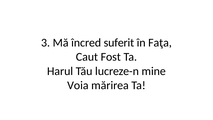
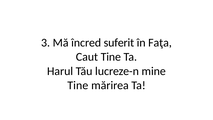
Caut Fost: Fost -> Tine
Voia at (78, 85): Voia -> Tine
